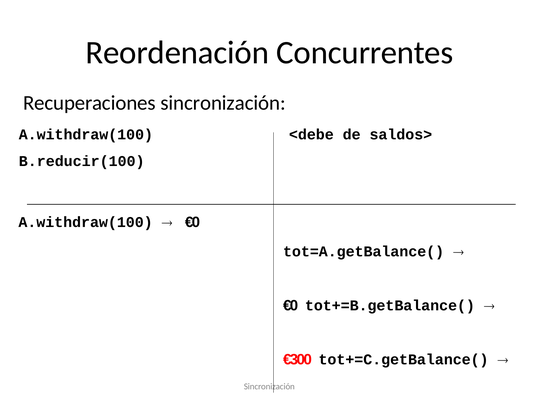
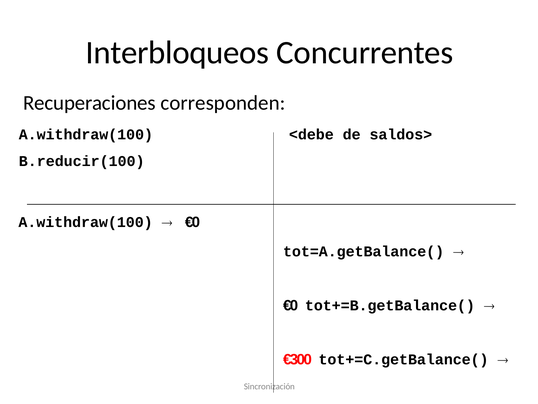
Reordenación: Reordenación -> Interbloqueos
Recuperaciones sincronización: sincronización -> corresponden
